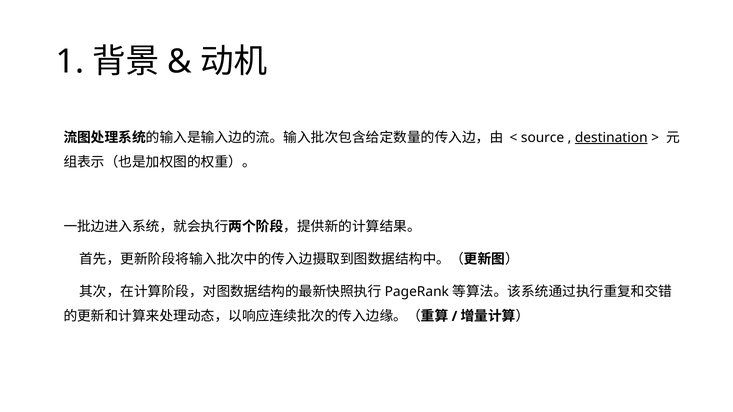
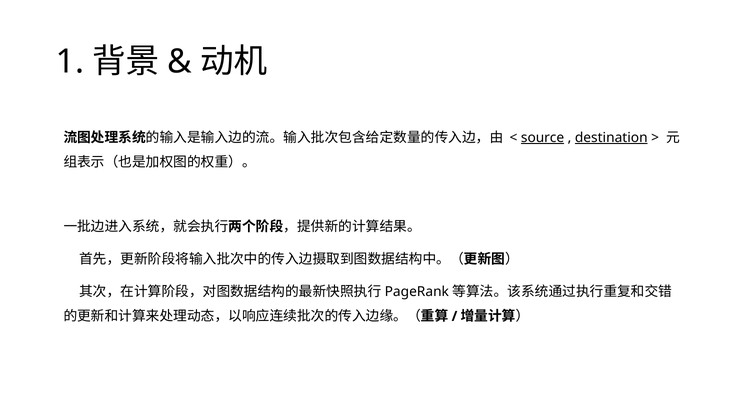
source underline: none -> present
